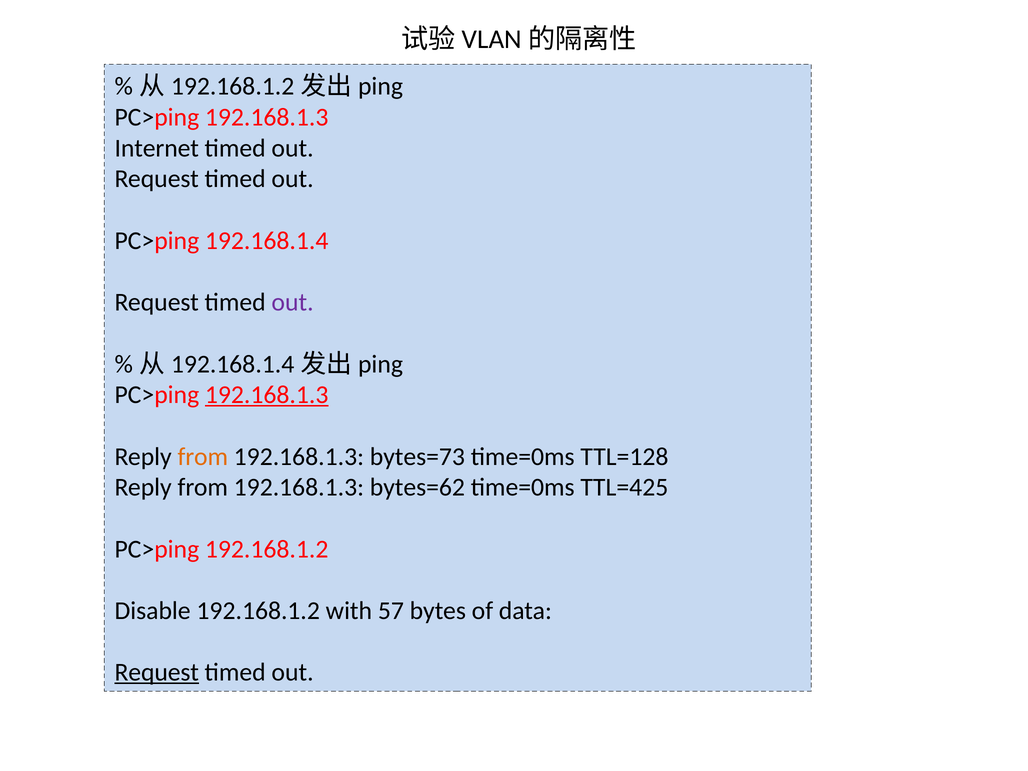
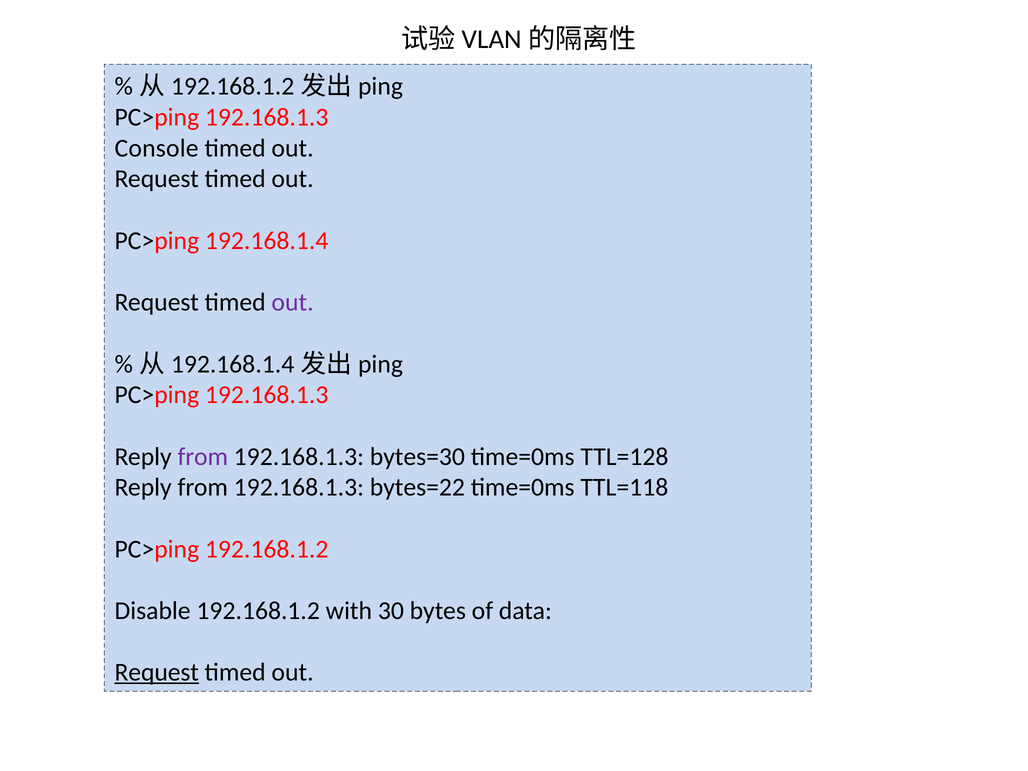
Internet: Internet -> Console
192.168.1.3 at (267, 395) underline: present -> none
from at (203, 457) colour: orange -> purple
bytes=73: bytes=73 -> bytes=30
bytes=62: bytes=62 -> bytes=22
TTL=425: TTL=425 -> TTL=118
57: 57 -> 30
